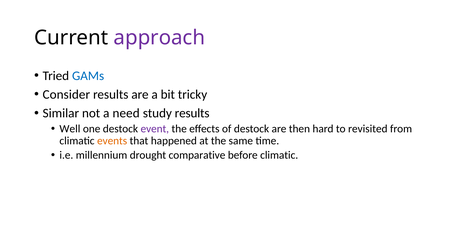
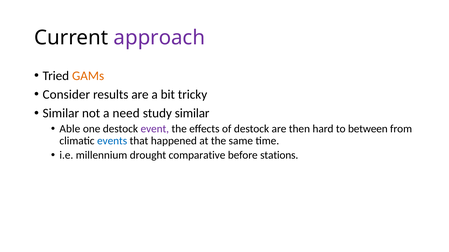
GAMs colour: blue -> orange
study results: results -> similar
Well: Well -> Able
revisited: revisited -> between
events colour: orange -> blue
before climatic: climatic -> stations
